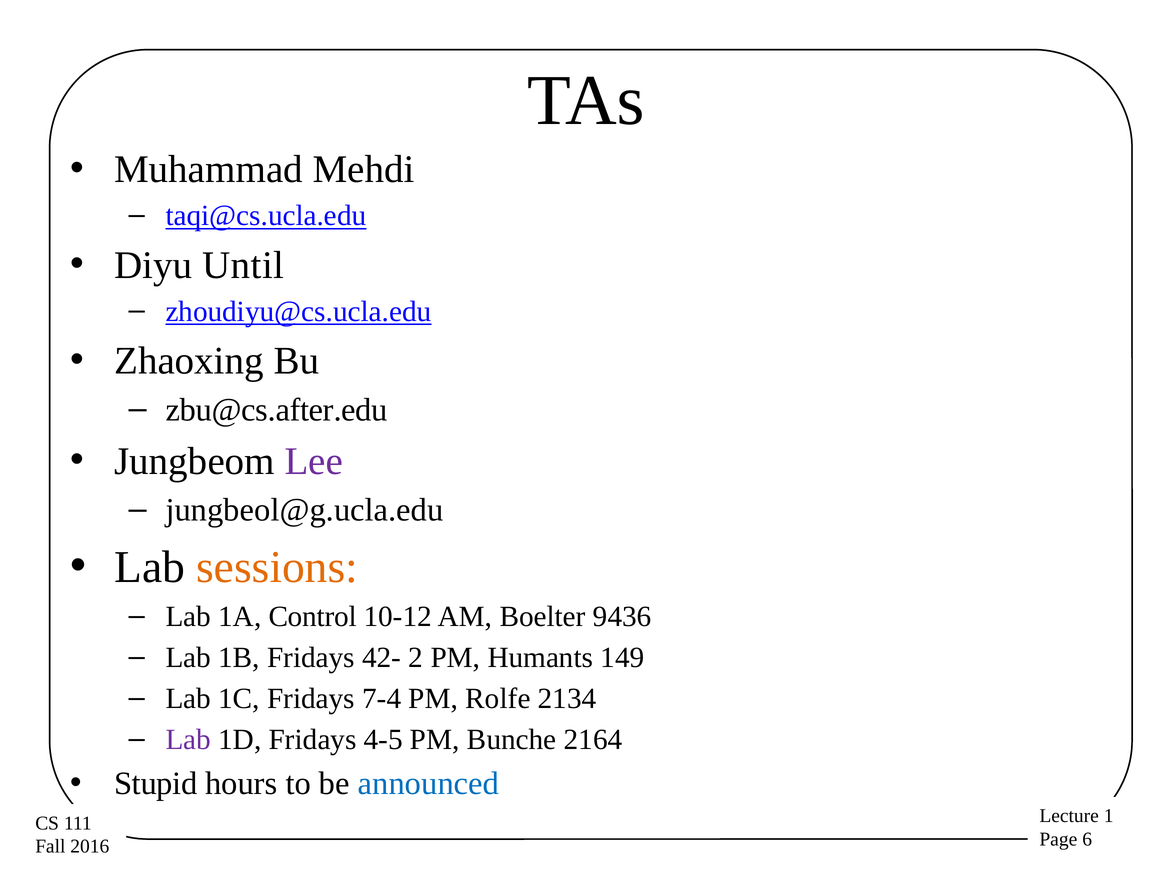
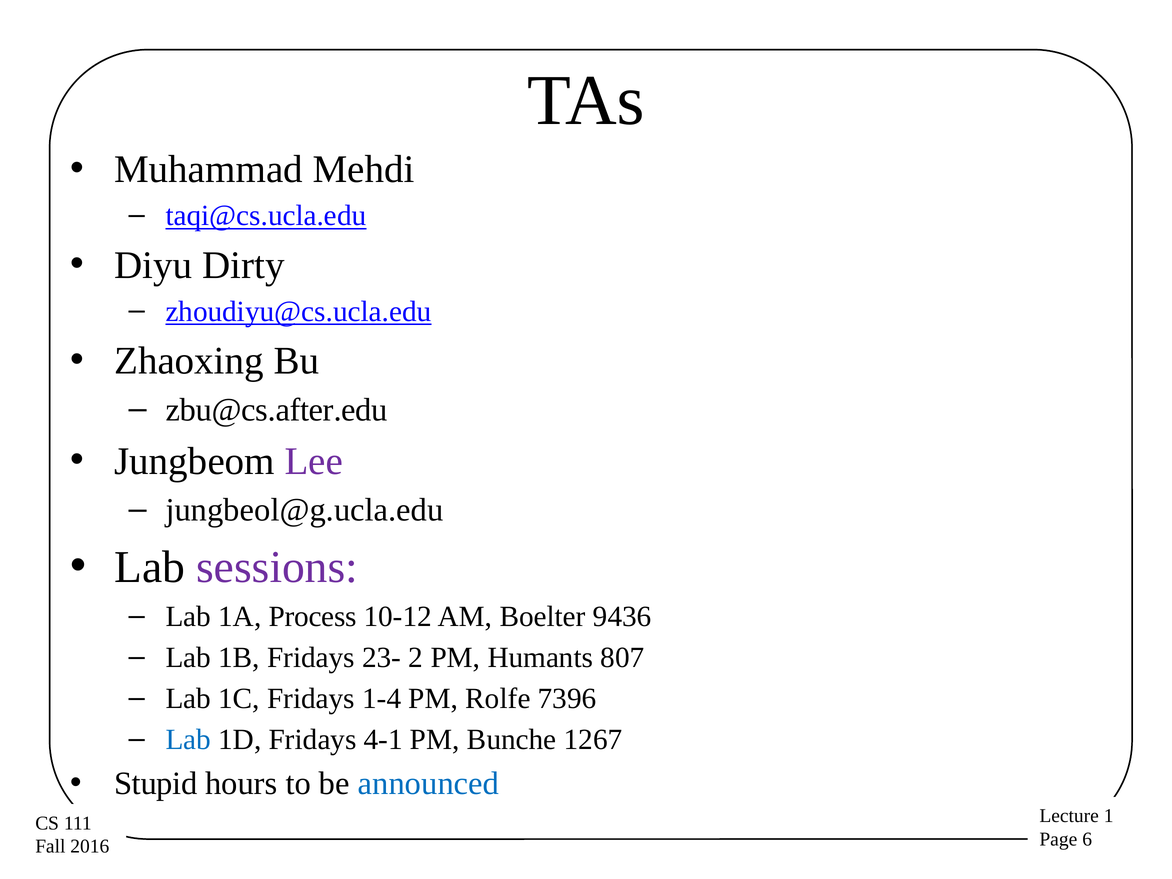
Until: Until -> Dirty
sessions colour: orange -> purple
Control: Control -> Process
42-: 42- -> 23-
149: 149 -> 807
7-4: 7-4 -> 1-4
2134: 2134 -> 7396
Lab at (188, 740) colour: purple -> blue
4-5: 4-5 -> 4-1
2164: 2164 -> 1267
